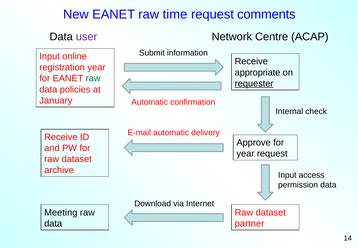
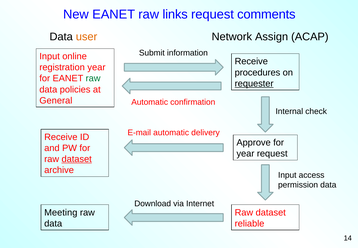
time: time -> links
user colour: purple -> orange
Centre: Centre -> Assign
appropriate: appropriate -> procedures
January: January -> General
dataset at (77, 159) underline: none -> present
partner: partner -> reliable
